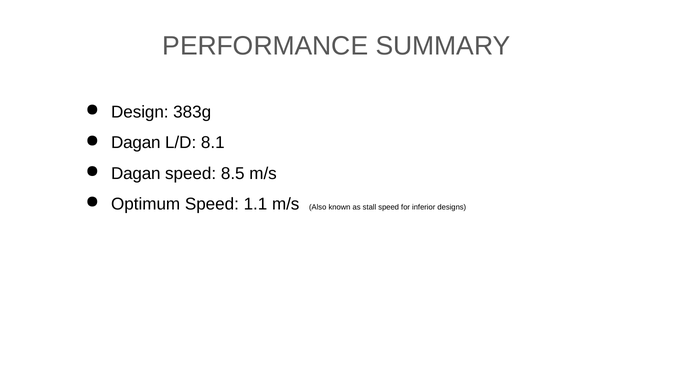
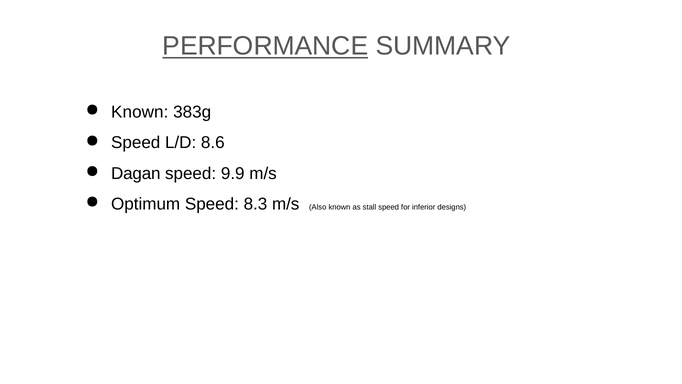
PERFORMANCE underline: none -> present
Design at (140, 112): Design -> Known
Dagan at (136, 143): Dagan -> Speed
8.1: 8.1 -> 8.6
8.5: 8.5 -> 9.9
1.1: 1.1 -> 8.3
